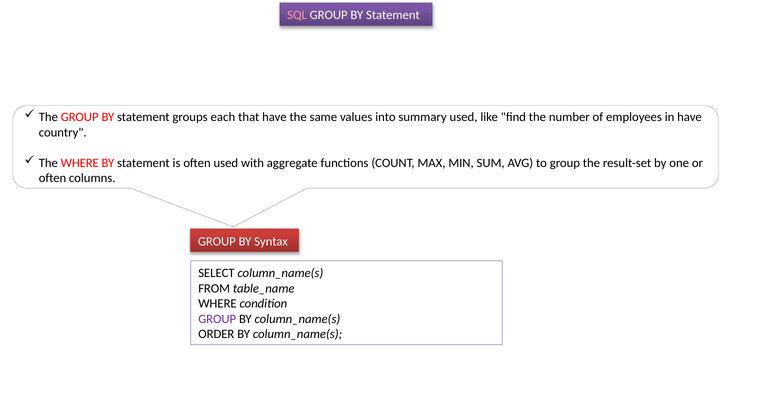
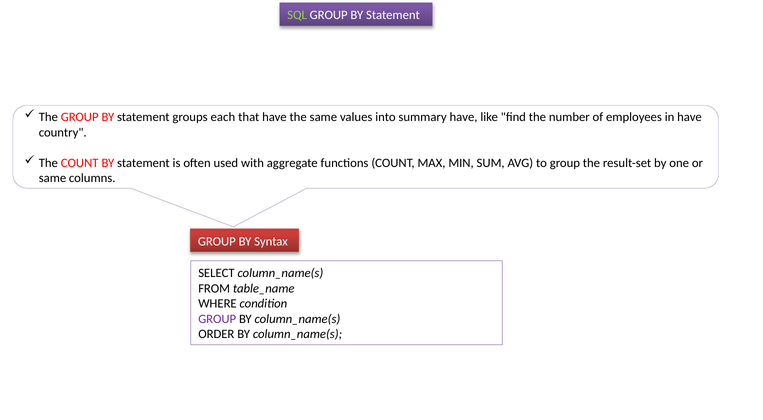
SQL colour: pink -> light green
summary used: used -> have
The WHERE: WHERE -> COUNT
often at (53, 178): often -> same
